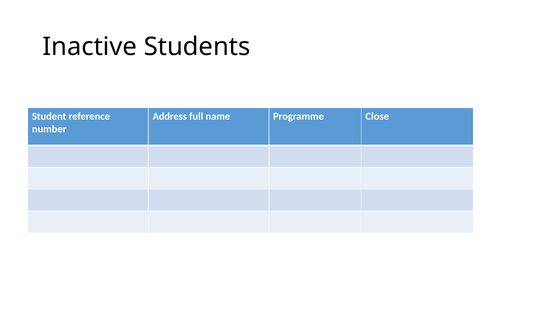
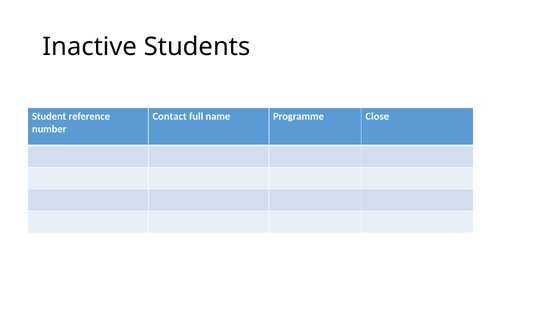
Address: Address -> Contact
